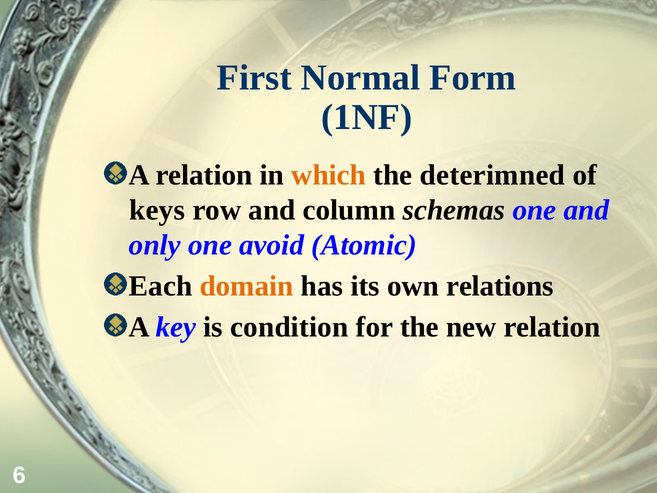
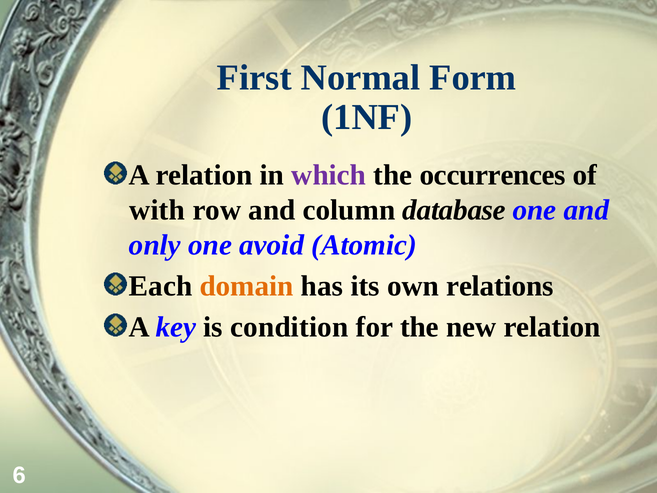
which colour: orange -> purple
deterimned: deterimned -> occurrences
keys: keys -> with
schemas: schemas -> database
